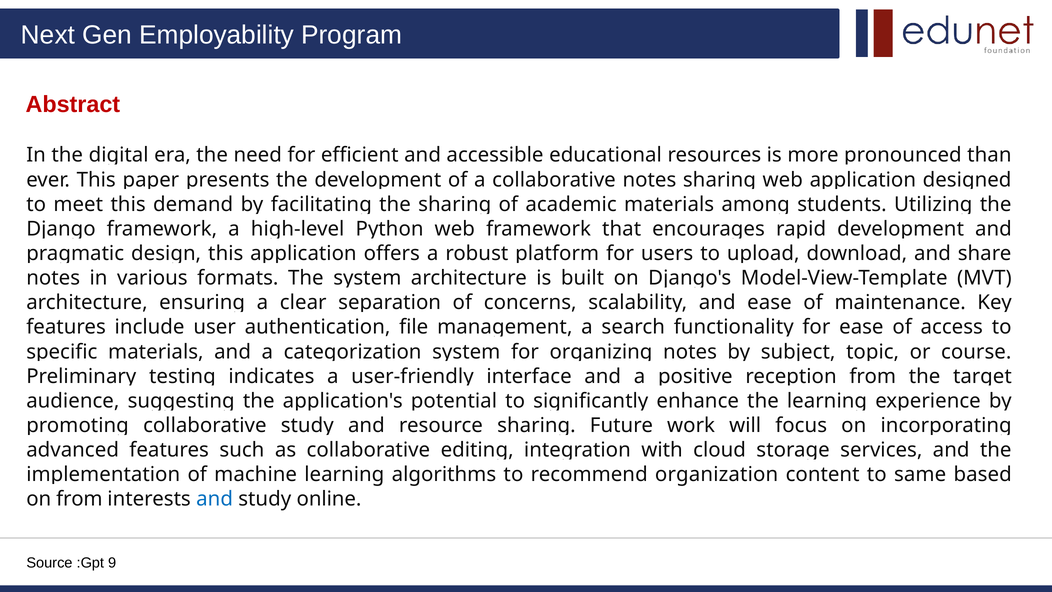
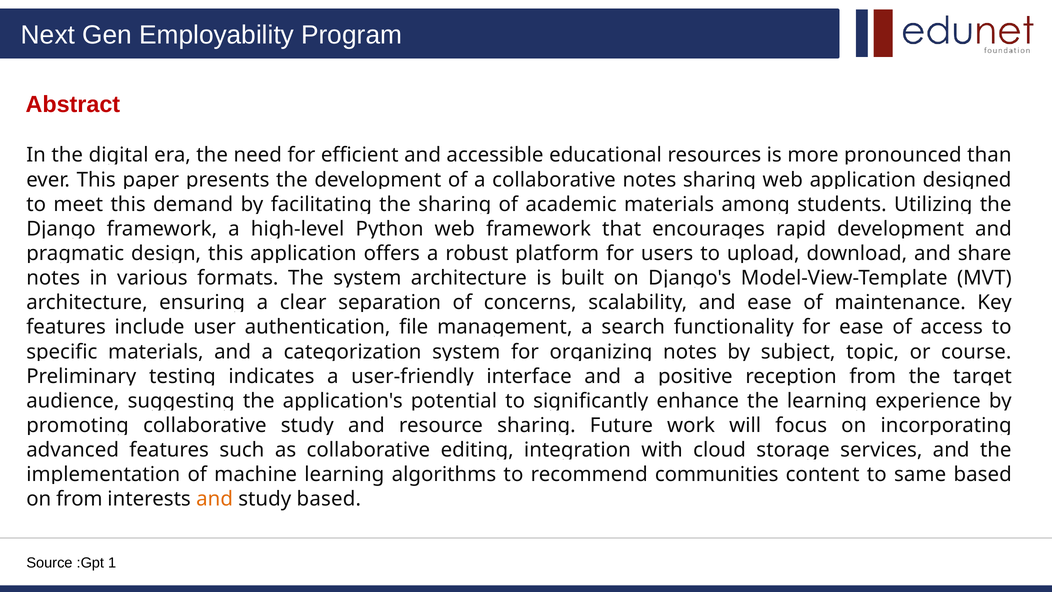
organization: organization -> communities
and at (215, 499) colour: blue -> orange
study online: online -> based
9: 9 -> 1
